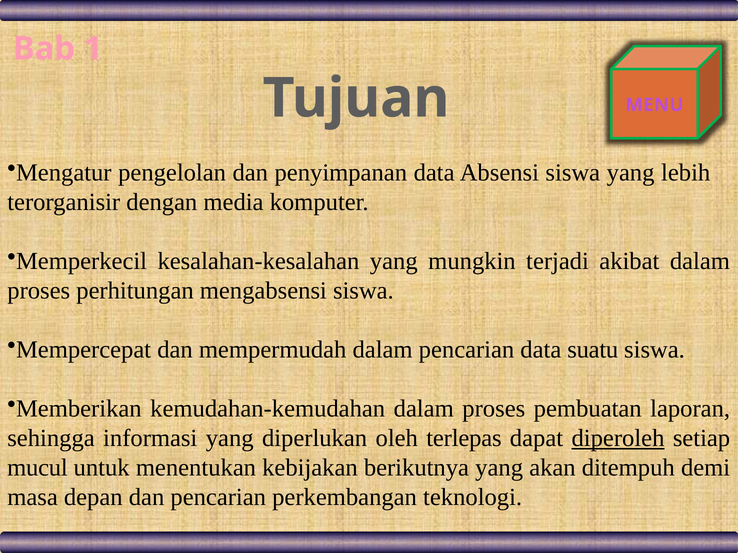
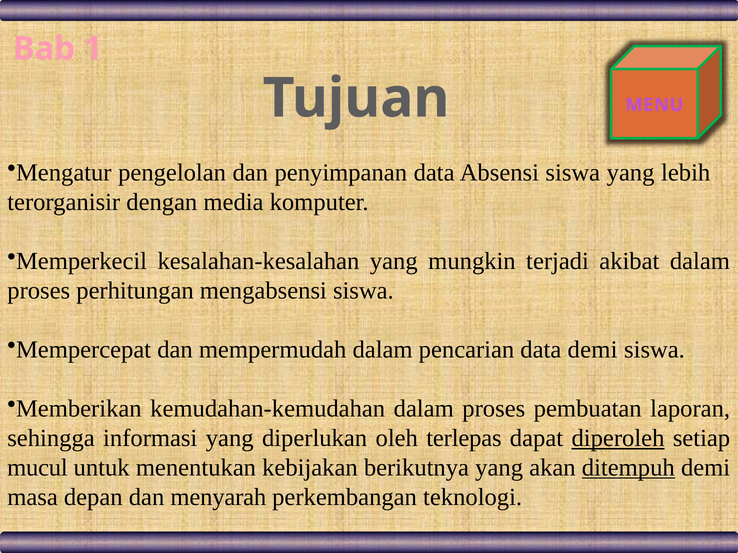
data suatu: suatu -> demi
ditempuh underline: none -> present
dan pencarian: pencarian -> menyarah
